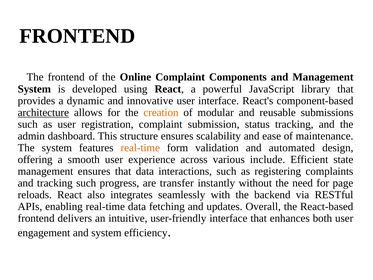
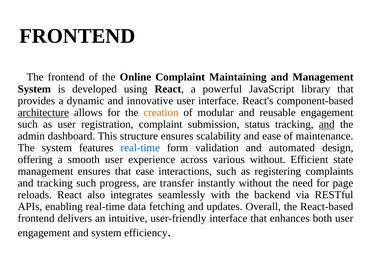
Components: Components -> Maintaining
reusable submissions: submissions -> engagement
and at (327, 124) underline: none -> present
real-time at (140, 148) colour: orange -> blue
various include: include -> without
that data: data -> ease
